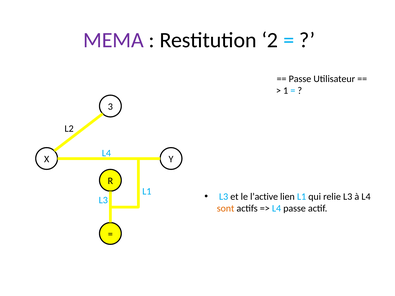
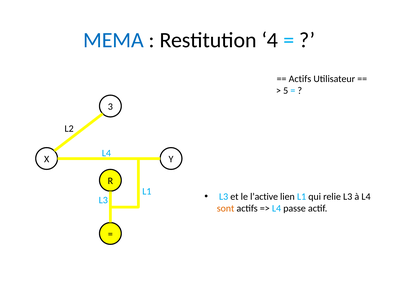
MEMA colour: purple -> blue
2: 2 -> 4
Passe at (300, 79): Passe -> Actifs
1: 1 -> 5
